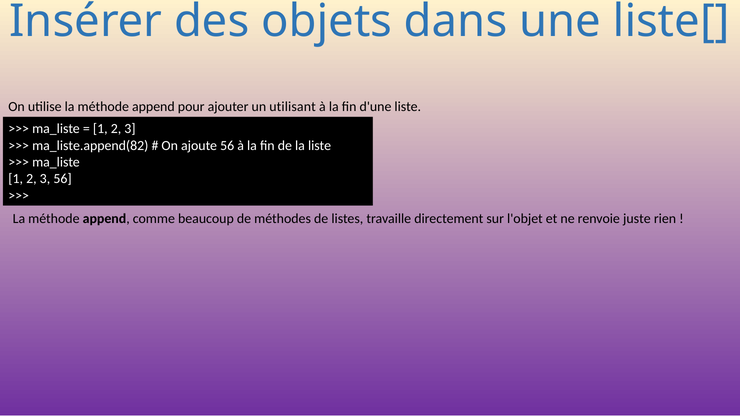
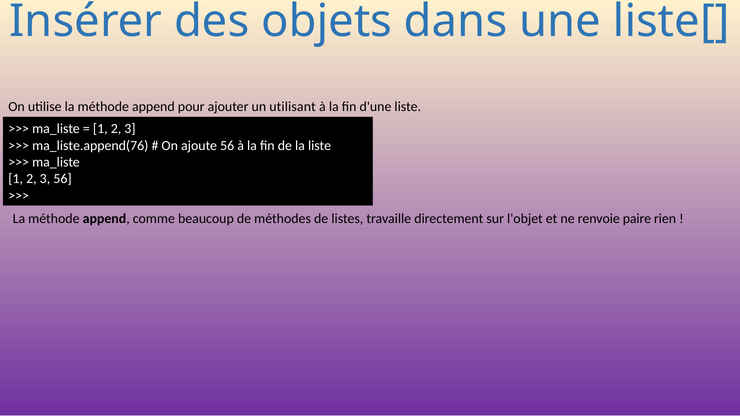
ma_liste.append(82: ma_liste.append(82 -> ma_liste.append(76
juste: juste -> paire
